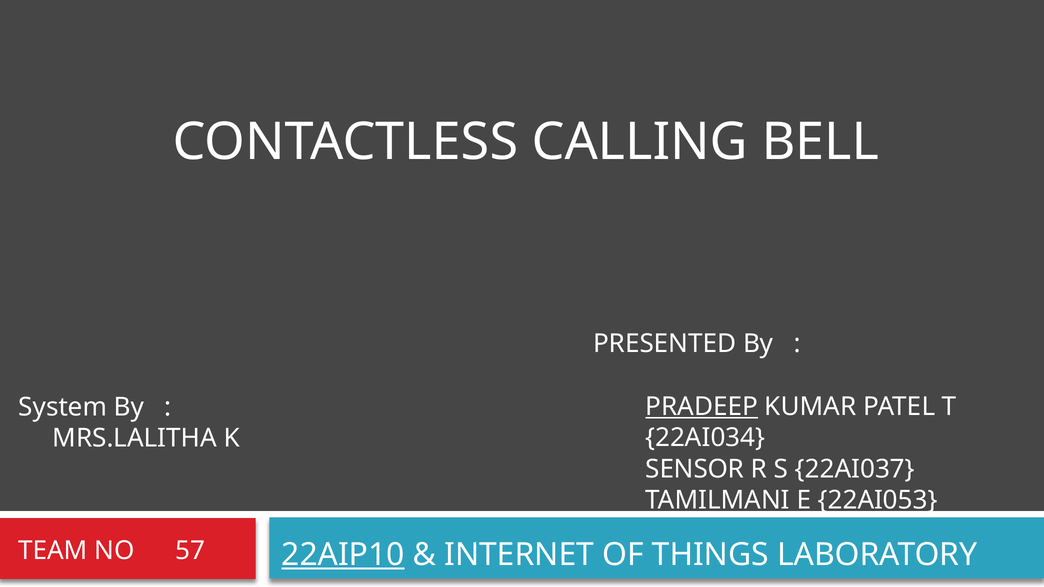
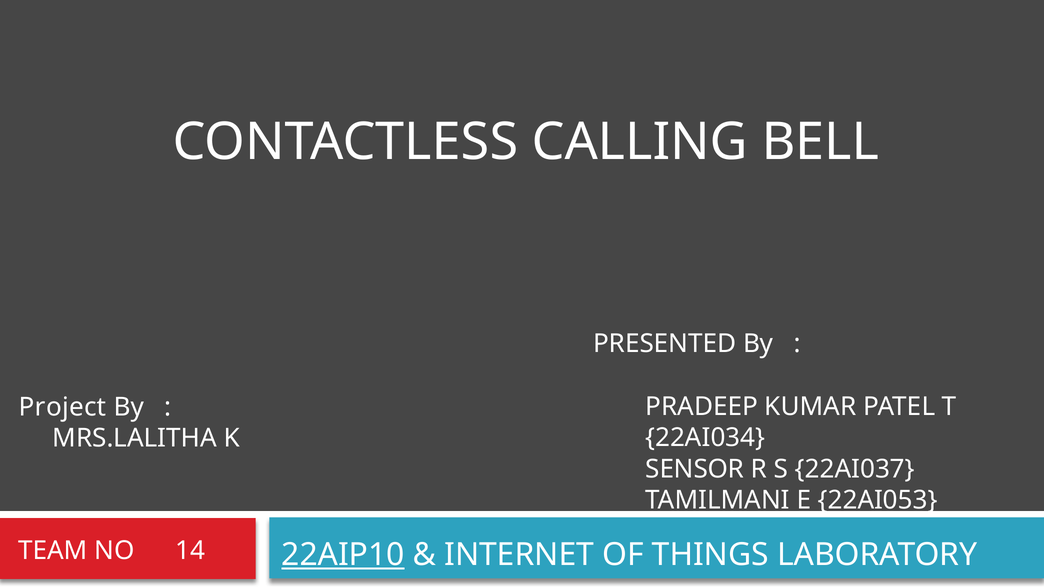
PRADEEP underline: present -> none
System: System -> Project
57: 57 -> 14
